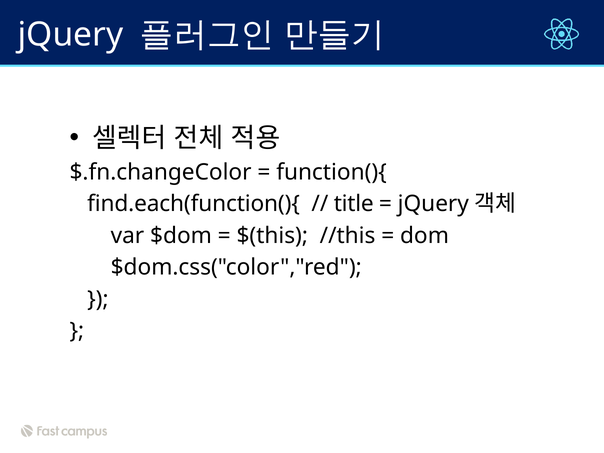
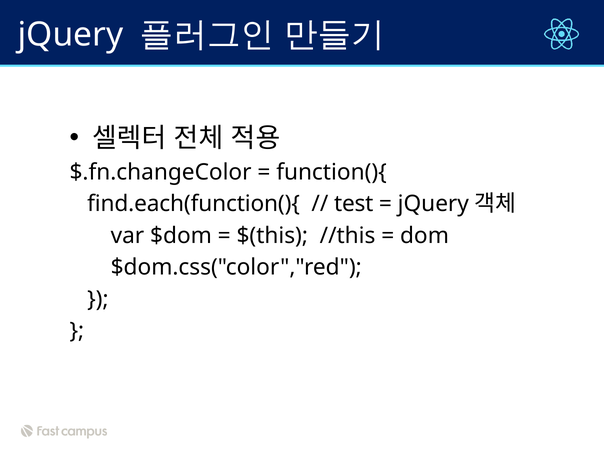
title: title -> test
